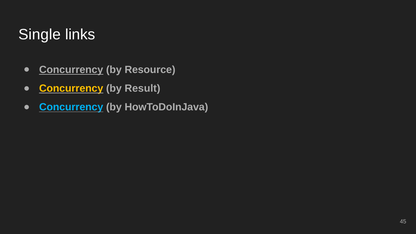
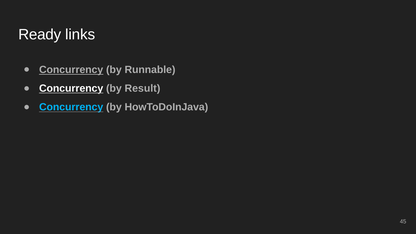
Single: Single -> Ready
Resource: Resource -> Runnable
Concurrency at (71, 89) colour: yellow -> white
